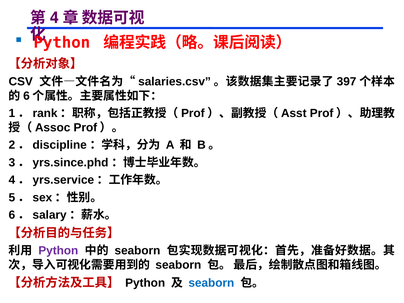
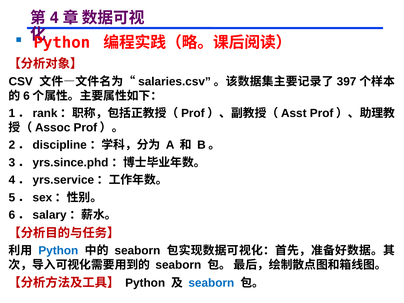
Python at (58, 251) colour: purple -> blue
